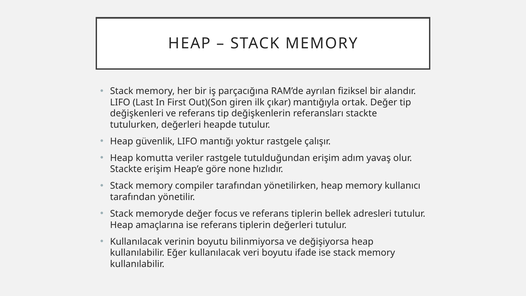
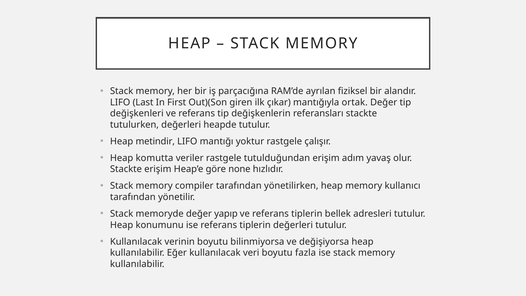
güvenlik: güvenlik -> metindir
focus: focus -> yapıp
amaçlarına: amaçlarına -> konumunu
ifade: ifade -> fazla
